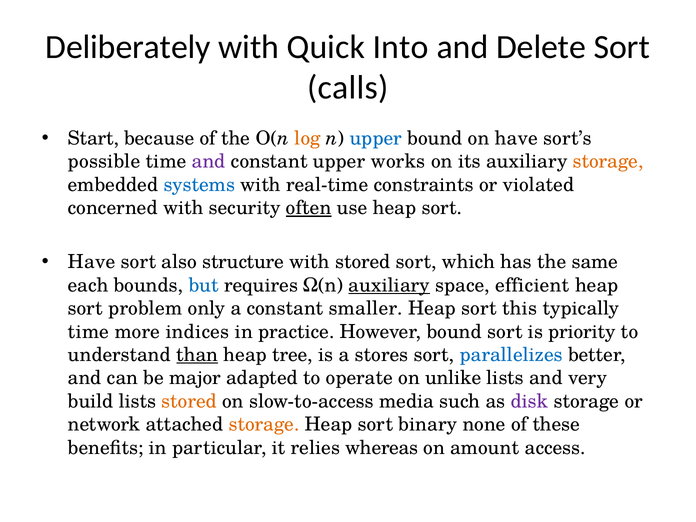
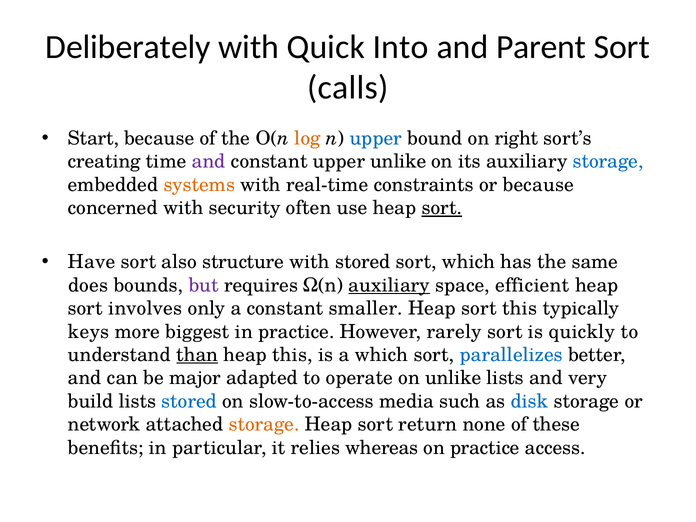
Delete: Delete -> Parent
on have: have -> right
possible: possible -> creating
upper works: works -> unlike
storage at (608, 161) colour: orange -> blue
systems colour: blue -> orange
or violated: violated -> because
often underline: present -> none
sort at (442, 208) underline: none -> present
each: each -> does
but colour: blue -> purple
problem: problem -> involves
time at (89, 332): time -> keys
indices: indices -> biggest
However bound: bound -> rarely
priority: priority -> quickly
heap tree: tree -> this
a stores: stores -> which
stored at (189, 401) colour: orange -> blue
disk colour: purple -> blue
binary: binary -> return
on amount: amount -> practice
